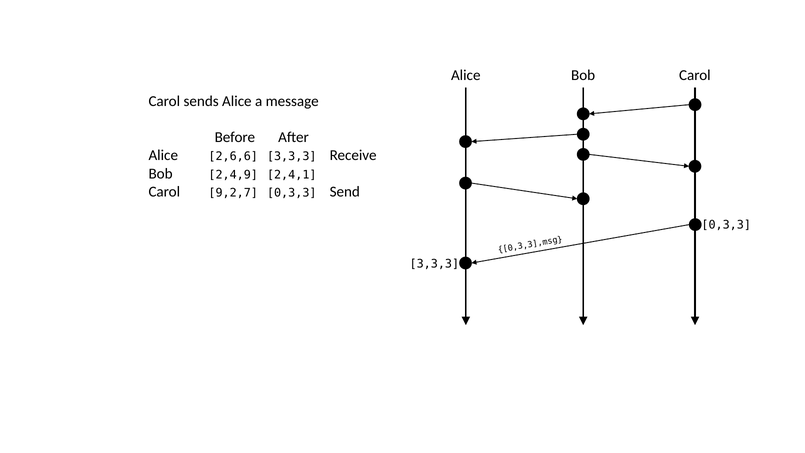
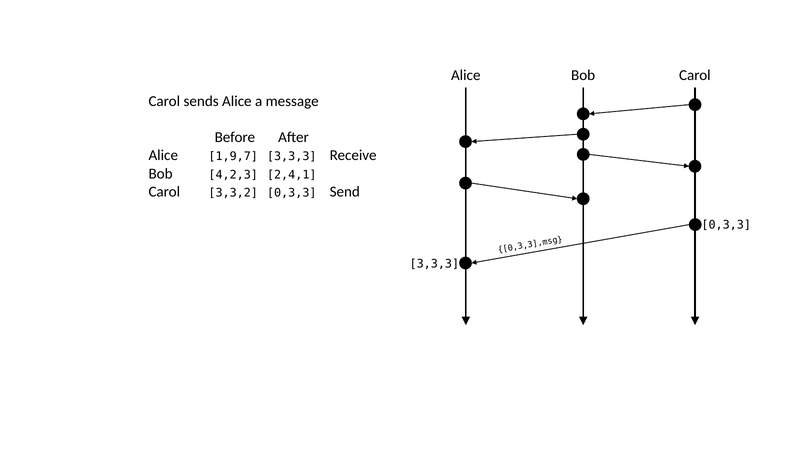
2,6,6: 2,6,6 -> 1,9,7
2,4,9: 2,4,9 -> 4,2,3
9,2,7: 9,2,7 -> 3,3,2
